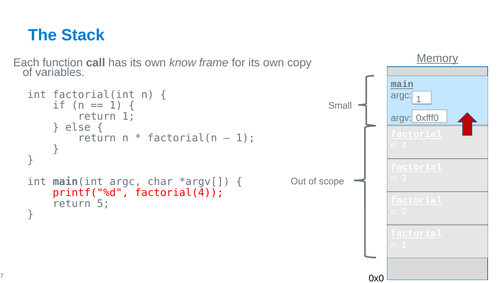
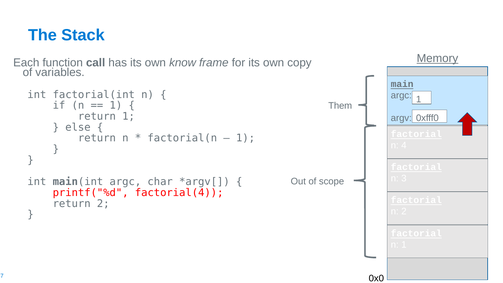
Small: Small -> Them
return 5: 5 -> 2
